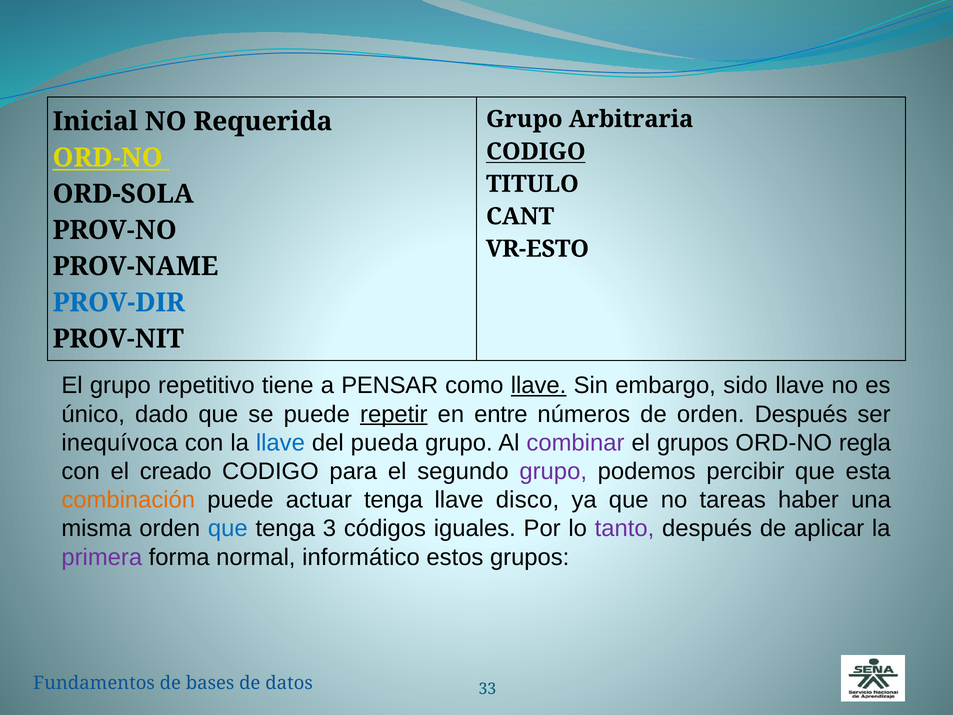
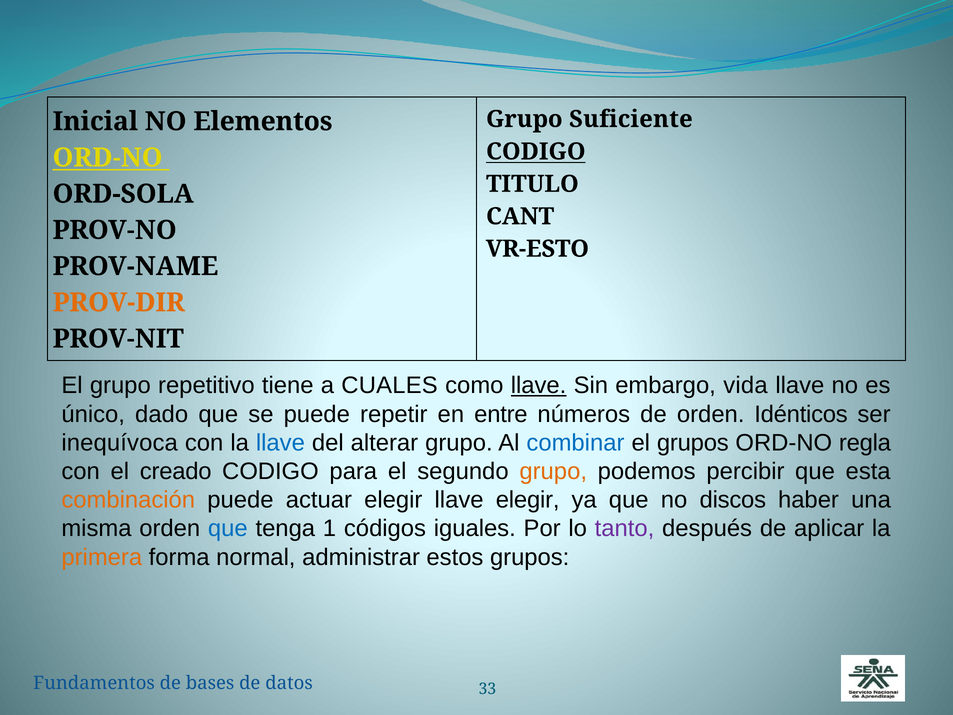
Arbitraria: Arbitraria -> Suficiente
Requerida: Requerida -> Elementos
PROV-DIR colour: blue -> orange
PENSAR: PENSAR -> CUALES
sido: sido -> vida
repetir underline: present -> none
orden Después: Después -> Idénticos
pueda: pueda -> alterar
combinar colour: purple -> blue
grupo at (553, 471) colour: purple -> orange
actuar tenga: tenga -> elegir
llave disco: disco -> elegir
tareas: tareas -> discos
3: 3 -> 1
primera colour: purple -> orange
informático: informático -> administrar
